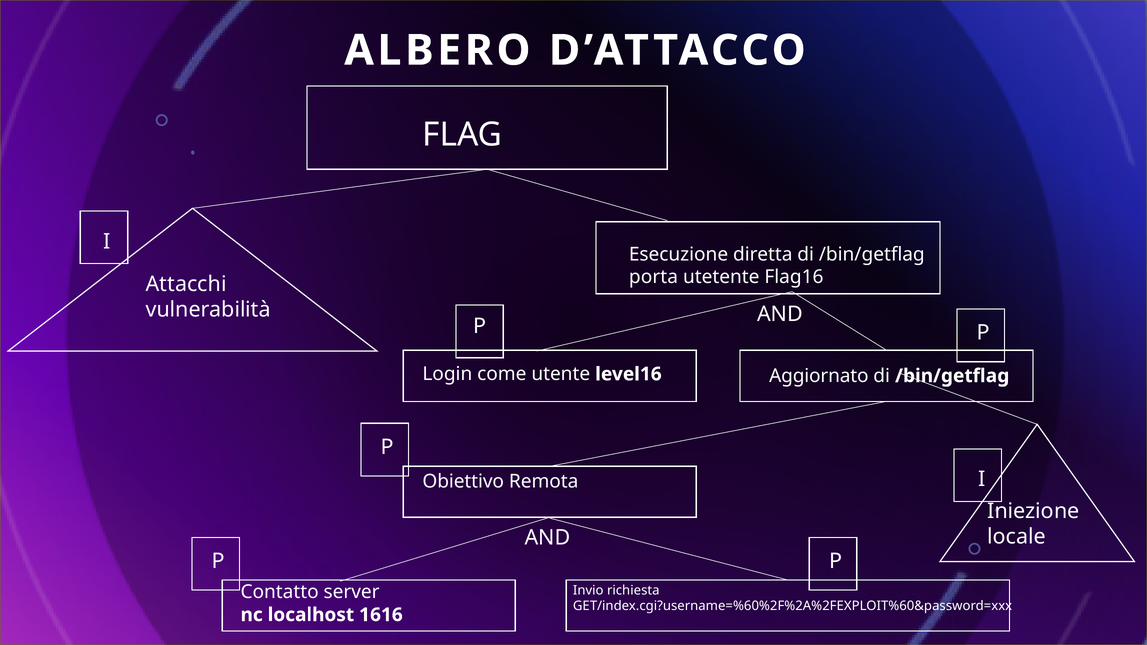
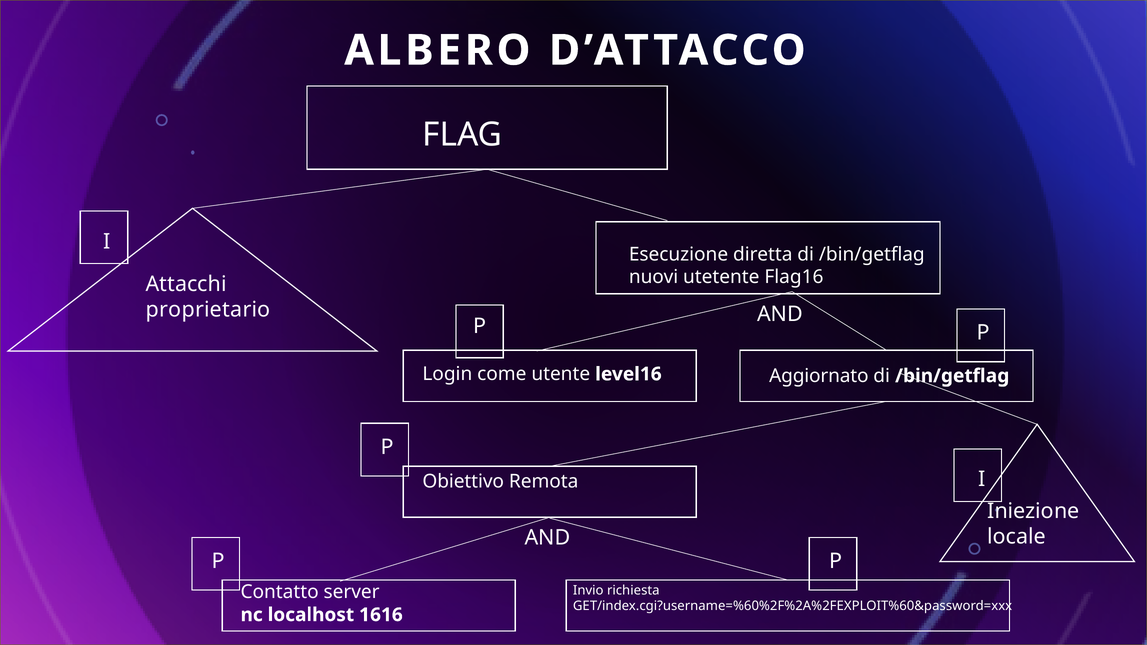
porta: porta -> nuovi
vulnerabilità: vulnerabilità -> proprietario
